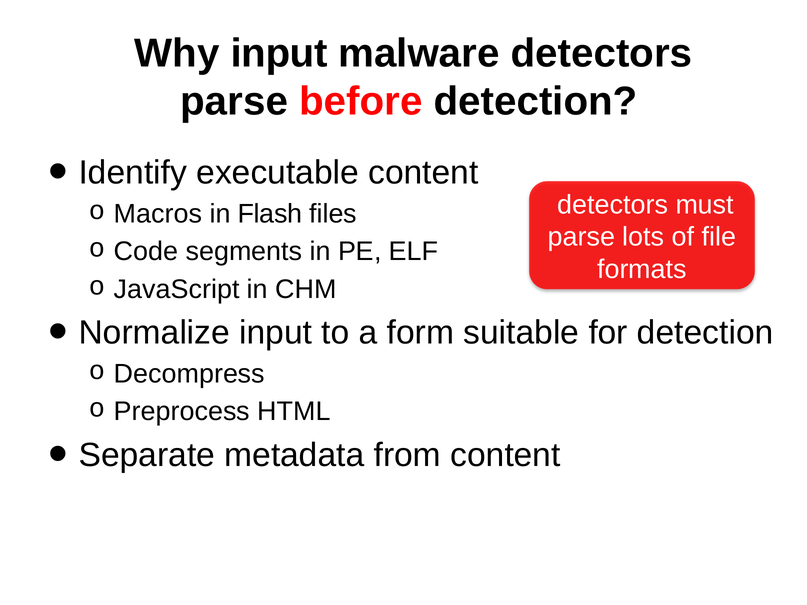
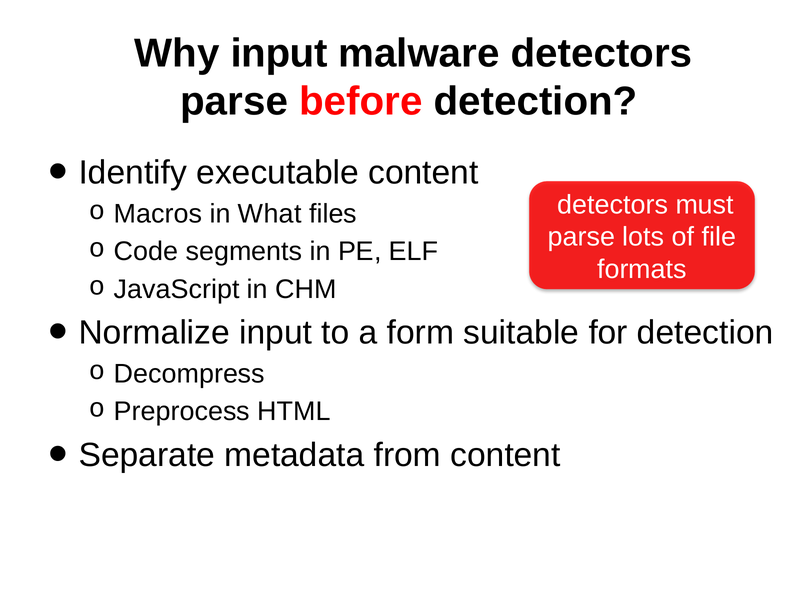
Flash: Flash -> What
